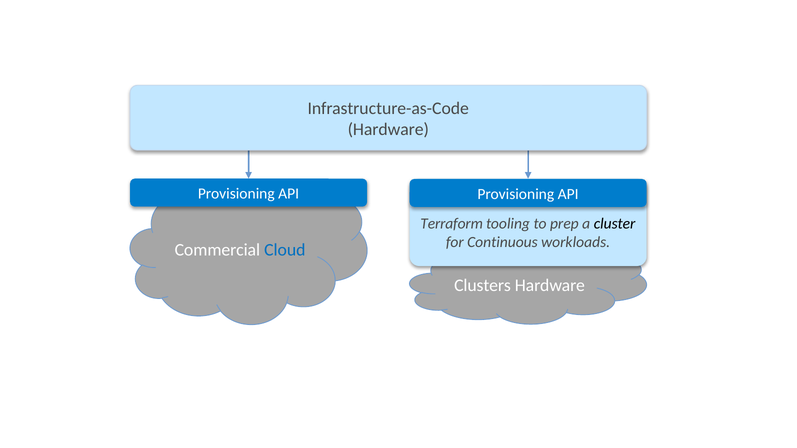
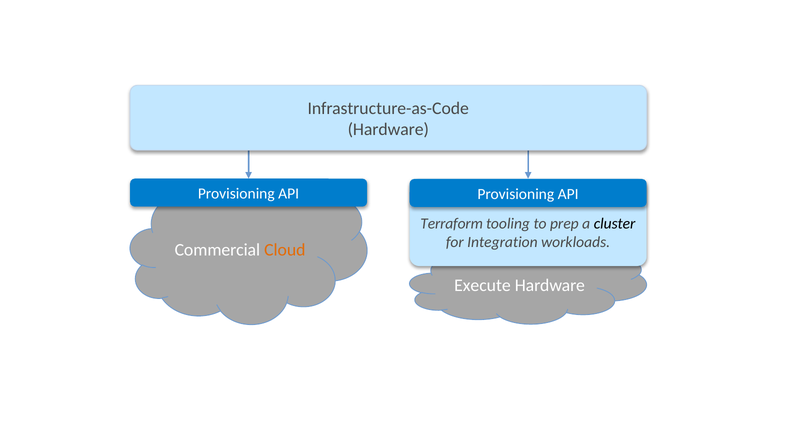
Continuous: Continuous -> Integration
Cloud colour: blue -> orange
Clusters: Clusters -> Execute
